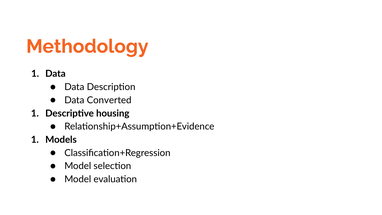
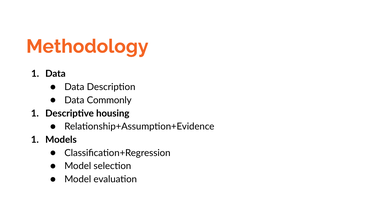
Converted: Converted -> Commonly
